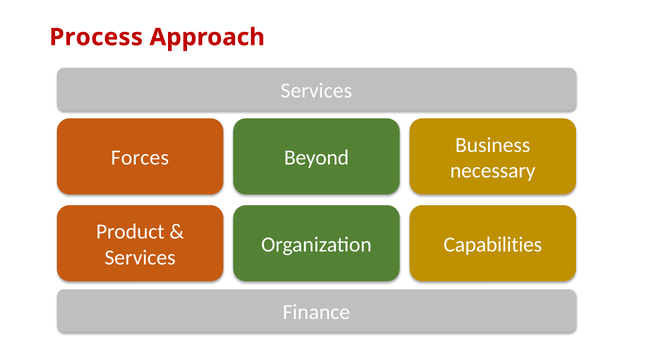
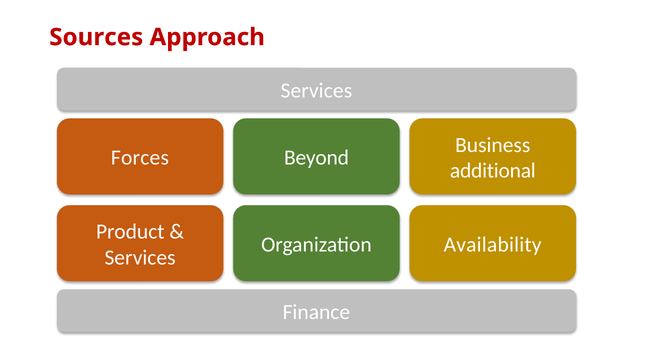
Process: Process -> Sources
necessary: necessary -> additional
Capabilities: Capabilities -> Availability
